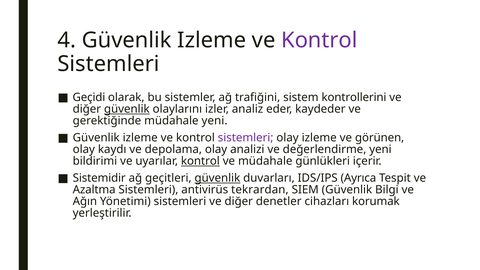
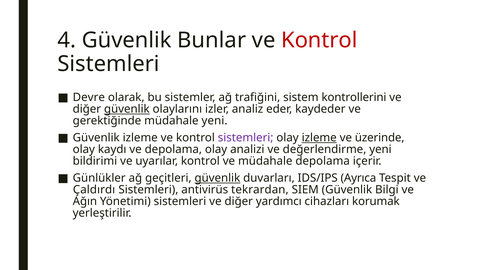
4 Güvenlik Izleme: Izleme -> Bunlar
Kontrol at (319, 40) colour: purple -> red
Geçidi: Geçidi -> Devre
izleme at (319, 138) underline: none -> present
görünen: görünen -> üzerinde
kontrol at (200, 161) underline: present -> none
müdahale günlükleri: günlükleri -> depolama
Sistemidir: Sistemidir -> Günlükler
Azaltma: Azaltma -> Çaldırdı
denetler: denetler -> yardımcı
